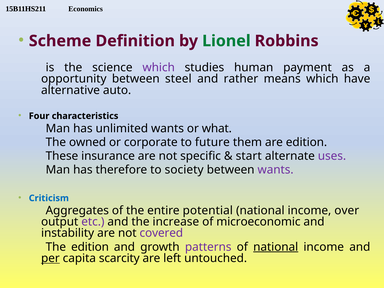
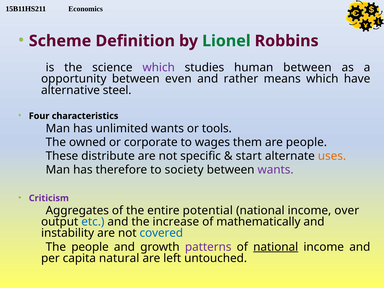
human payment: payment -> between
steel: steel -> even
auto: auto -> steel
what: what -> tools
future: future -> wages
are edition: edition -> people
insurance: insurance -> distribute
uses colour: purple -> orange
Criticism colour: blue -> purple
etc colour: purple -> blue
microeconomic: microeconomic -> mathematically
covered colour: purple -> blue
The edition: edition -> people
per underline: present -> none
scarcity: scarcity -> natural
